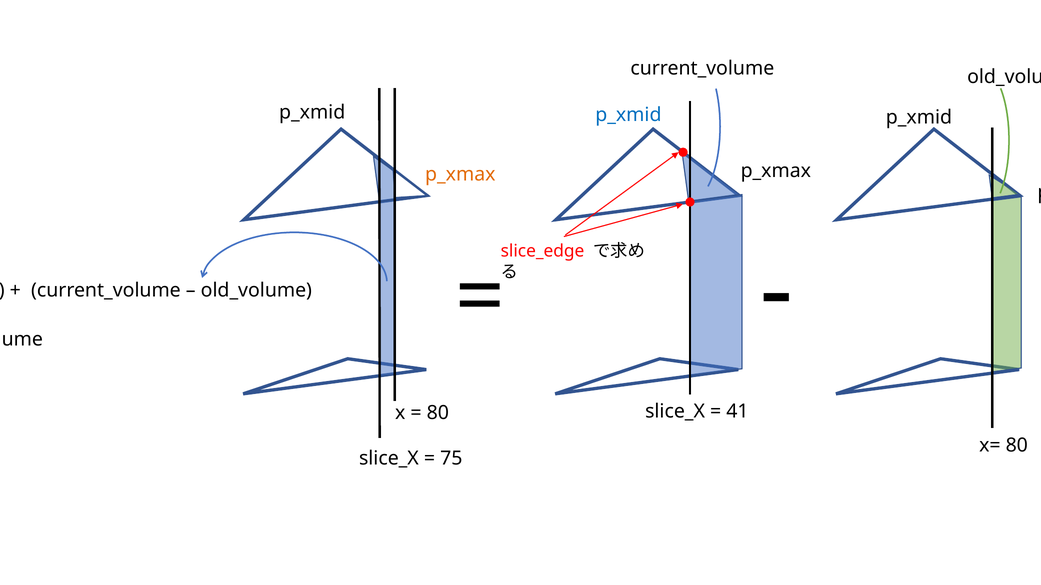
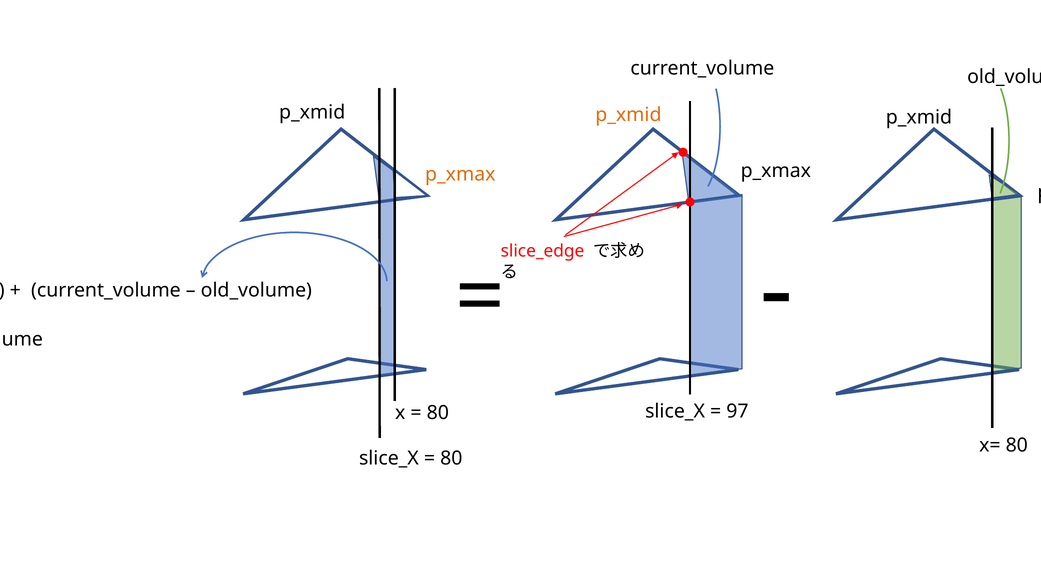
p_xmid at (628, 115) colour: blue -> orange
41: 41 -> 97
75 at (451, 459): 75 -> 80
